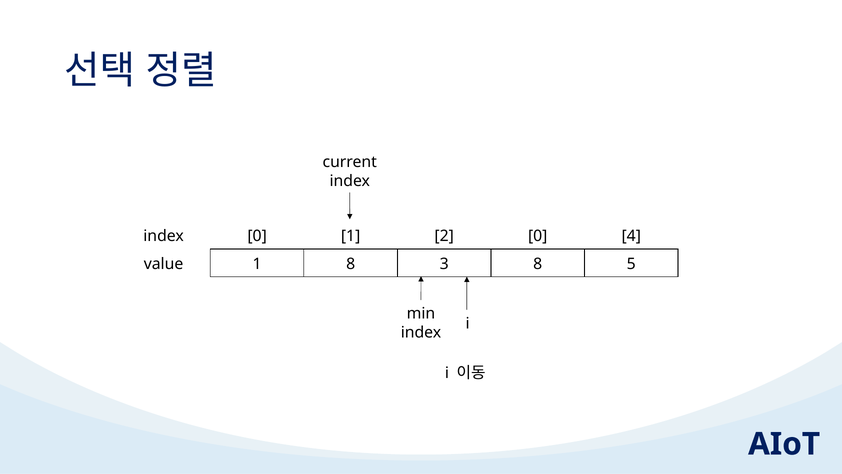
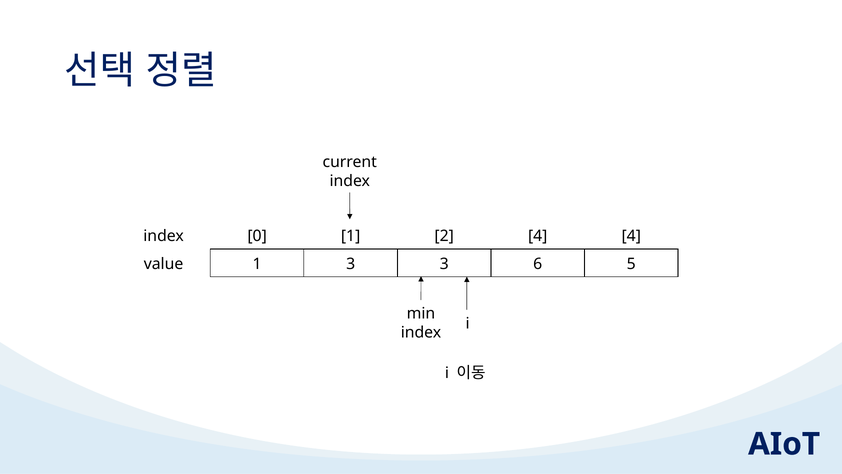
2 0: 0 -> 4
1 8: 8 -> 3
3 8: 8 -> 6
